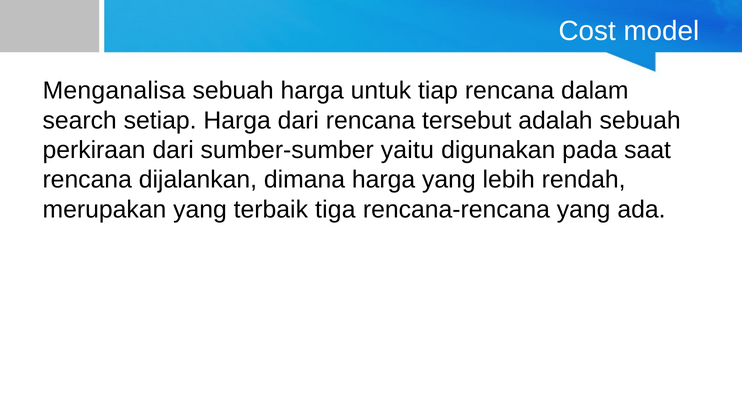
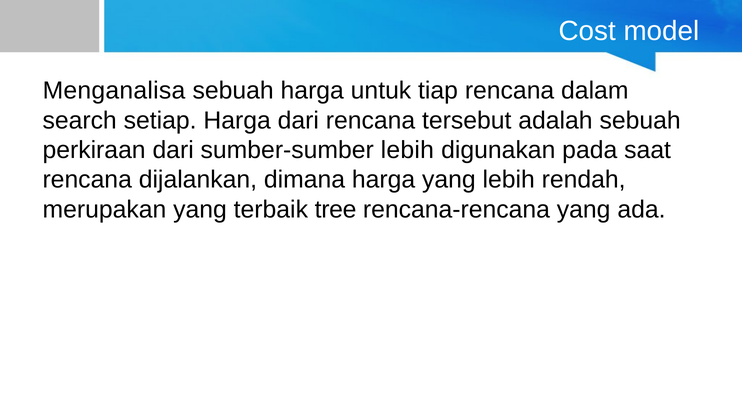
sumber-sumber yaitu: yaitu -> lebih
tiga: tiga -> tree
